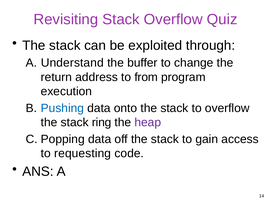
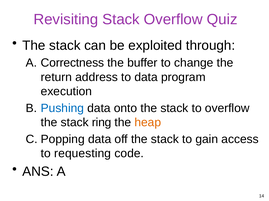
Understand: Understand -> Correctness
to from: from -> data
heap colour: purple -> orange
